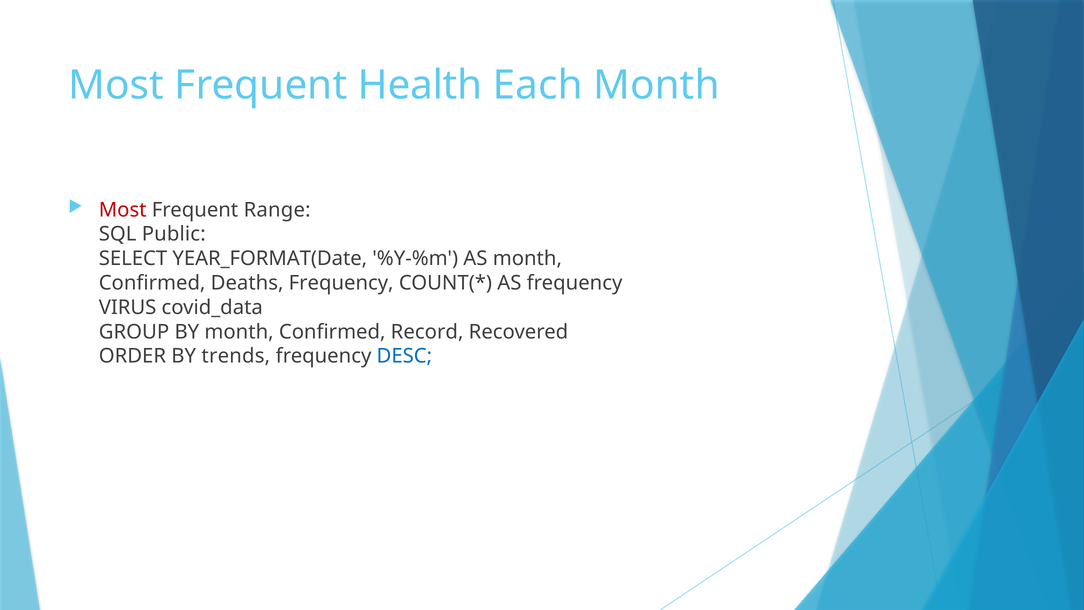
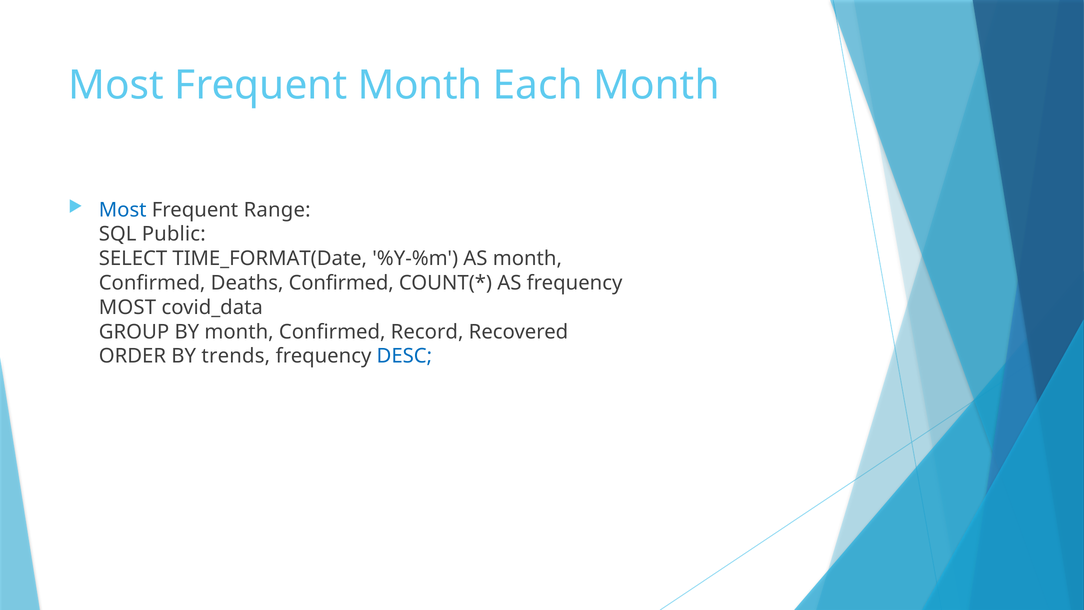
Frequent Health: Health -> Month
Most at (123, 210) colour: red -> blue
YEAR_FORMAT(Date: YEAR_FORMAT(Date -> TIME_FORMAT(Date
Deaths Frequency: Frequency -> Confirmed
VIRUS at (128, 307): VIRUS -> MOST
